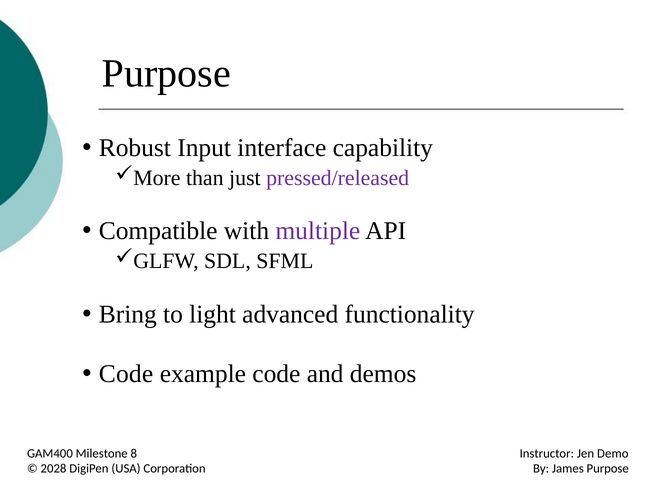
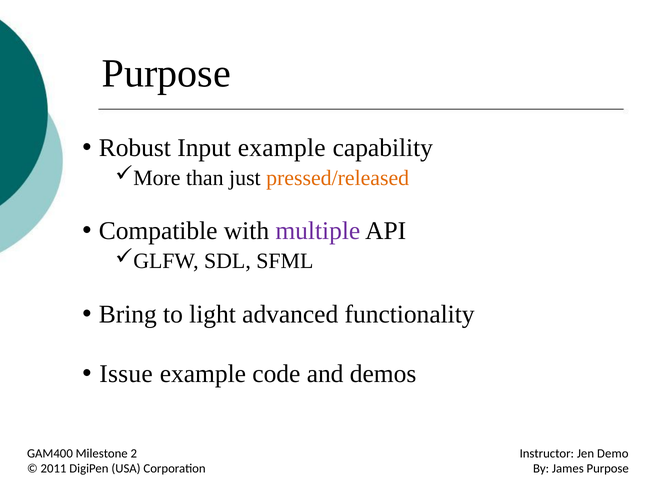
Input interface: interface -> example
pressed/released colour: purple -> orange
Code at (126, 374): Code -> Issue
8: 8 -> 2
2028: 2028 -> 2011
